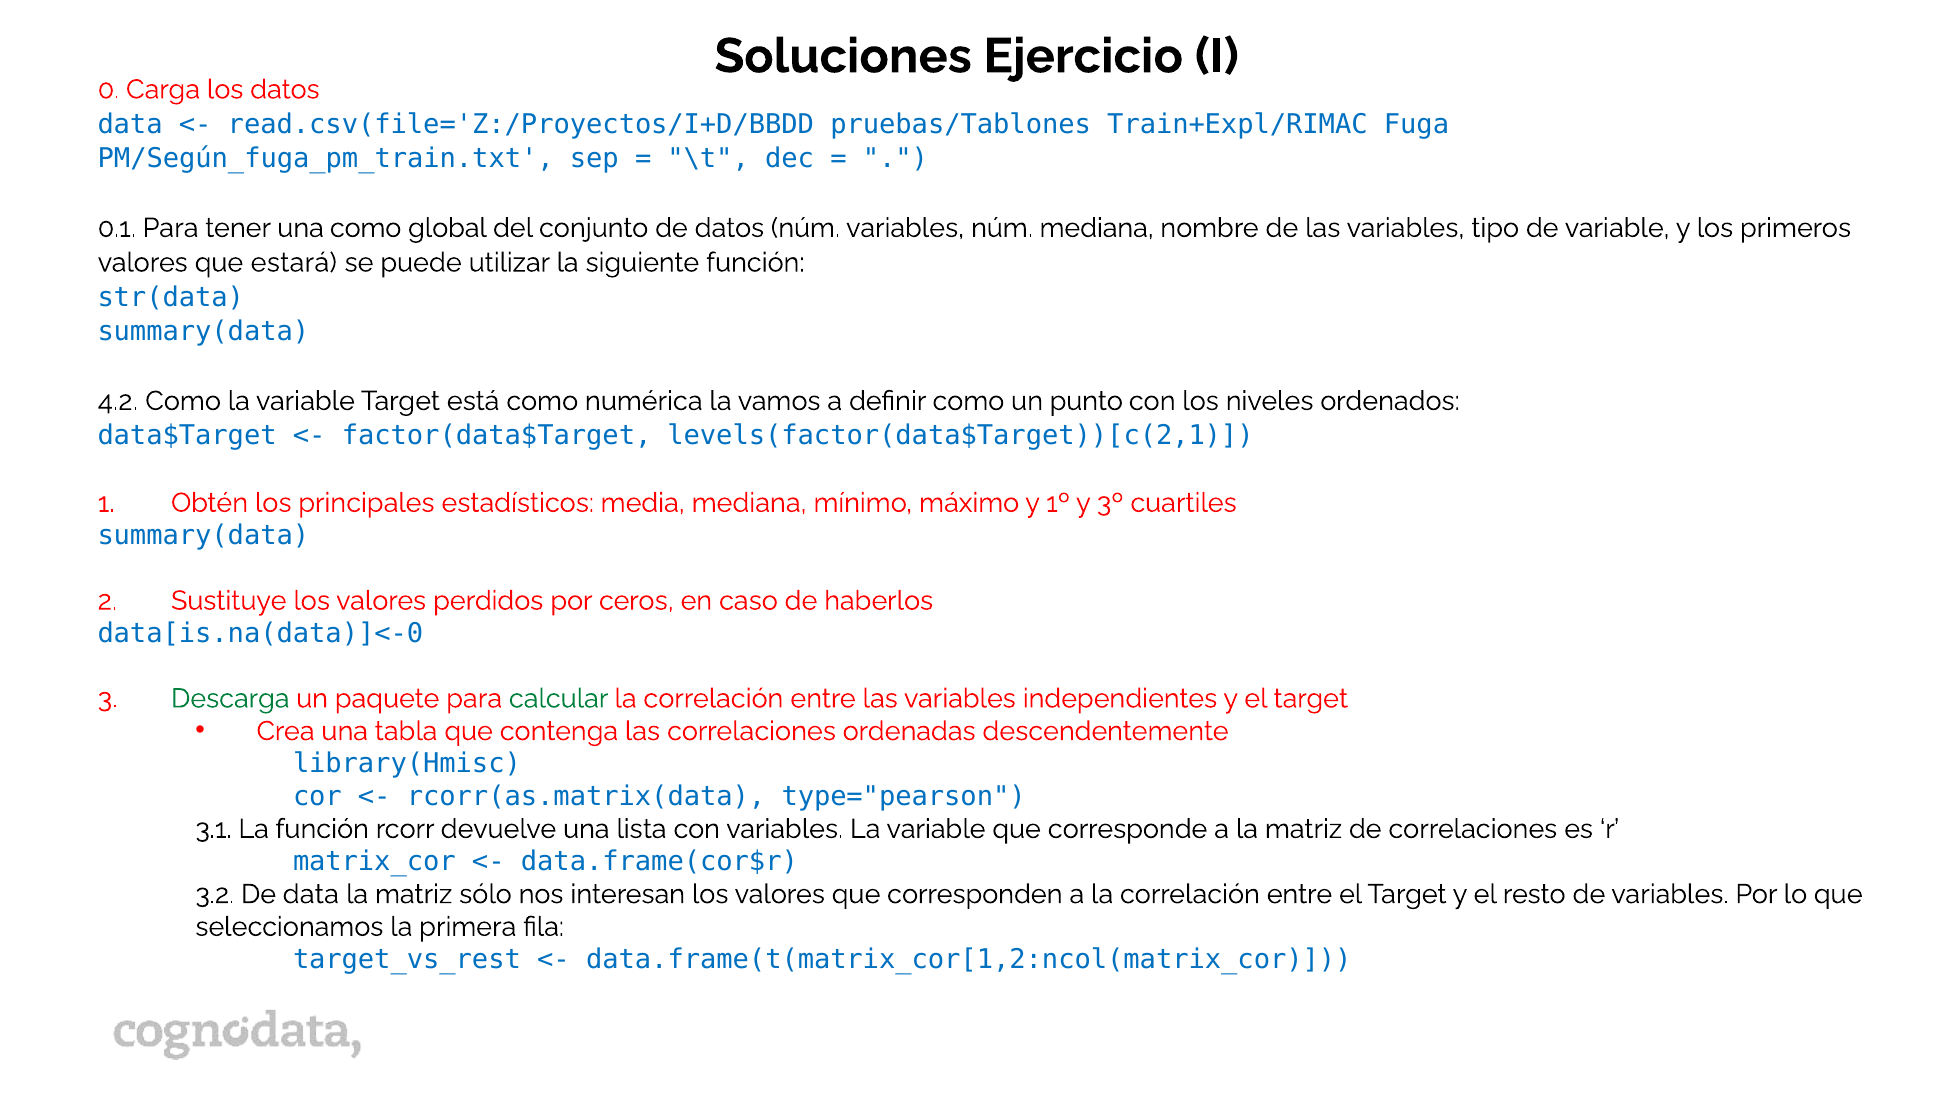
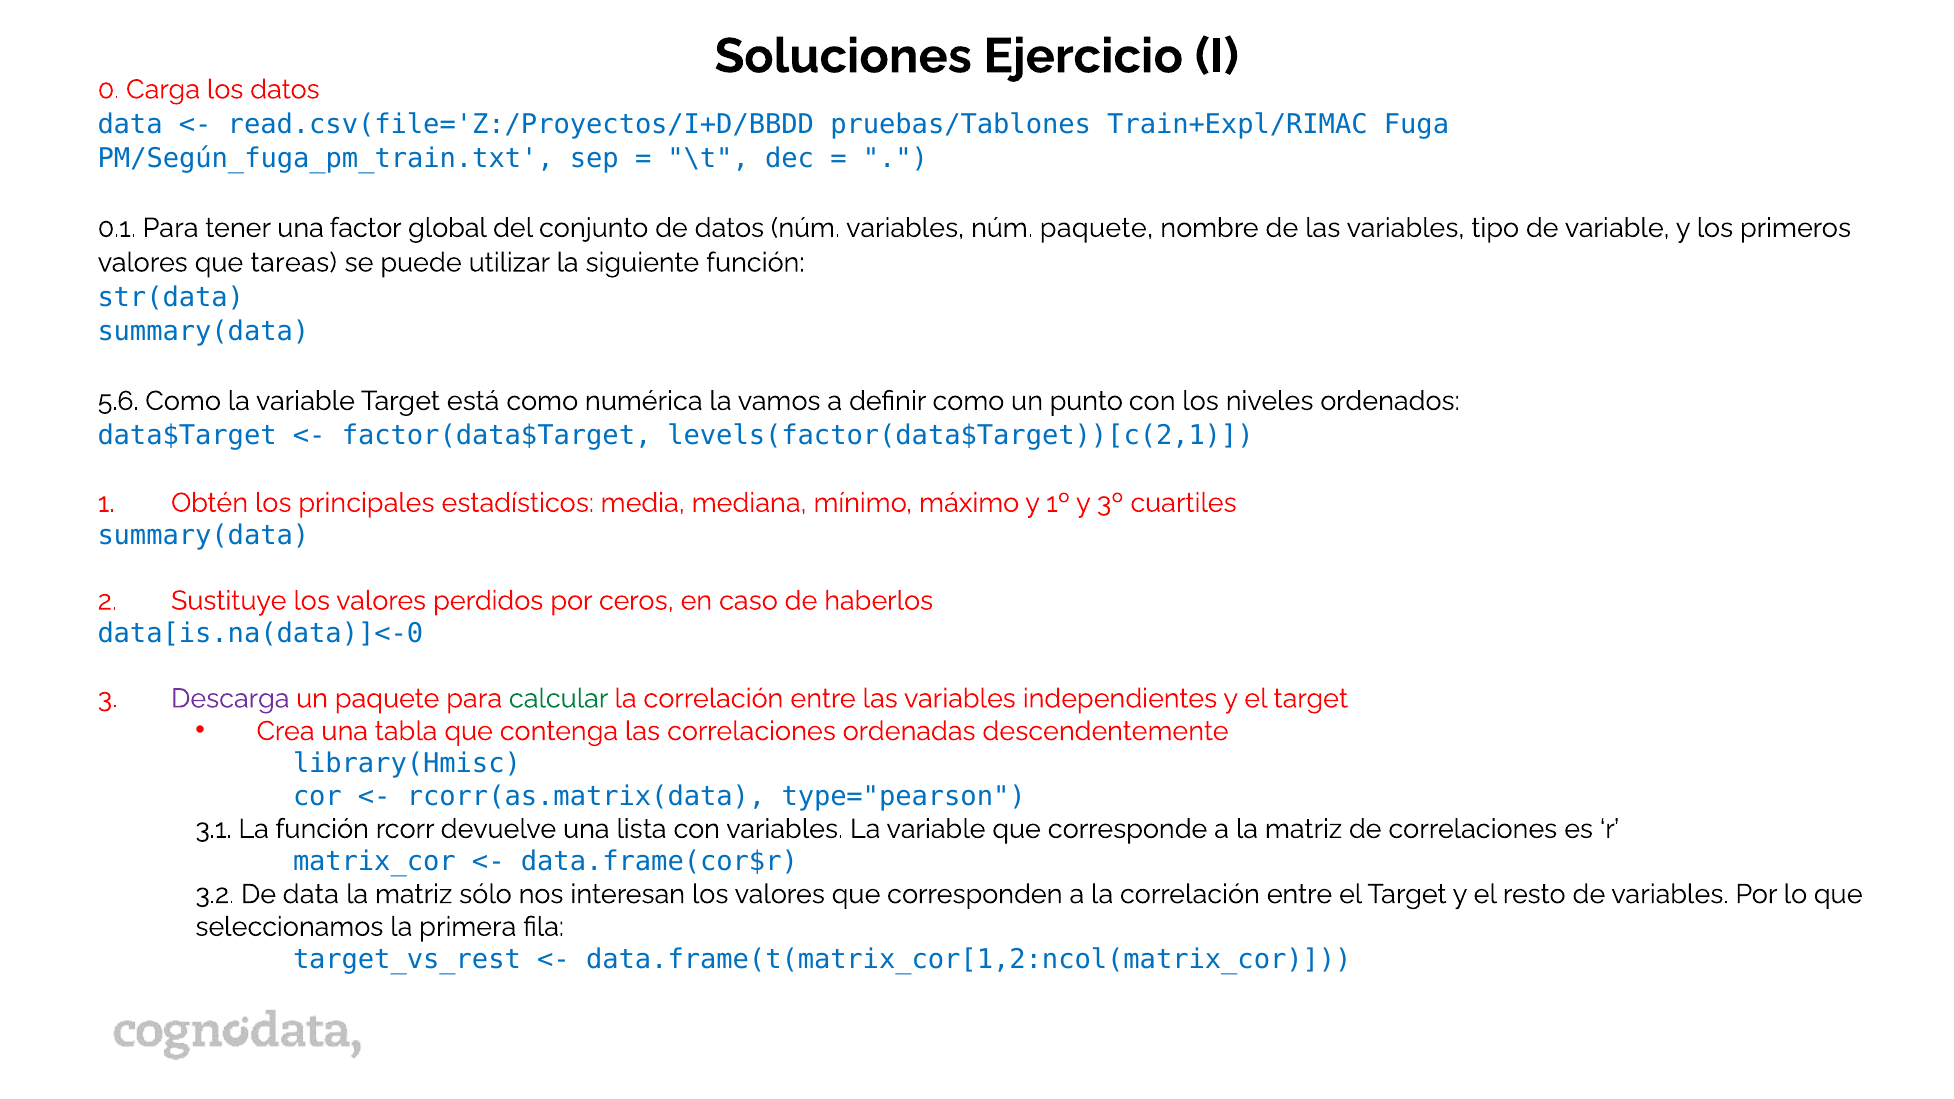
una como: como -> factor
núm mediana: mediana -> paquete
estará: estará -> tareas
4.2: 4.2 -> 5.6
Descarga colour: green -> purple
